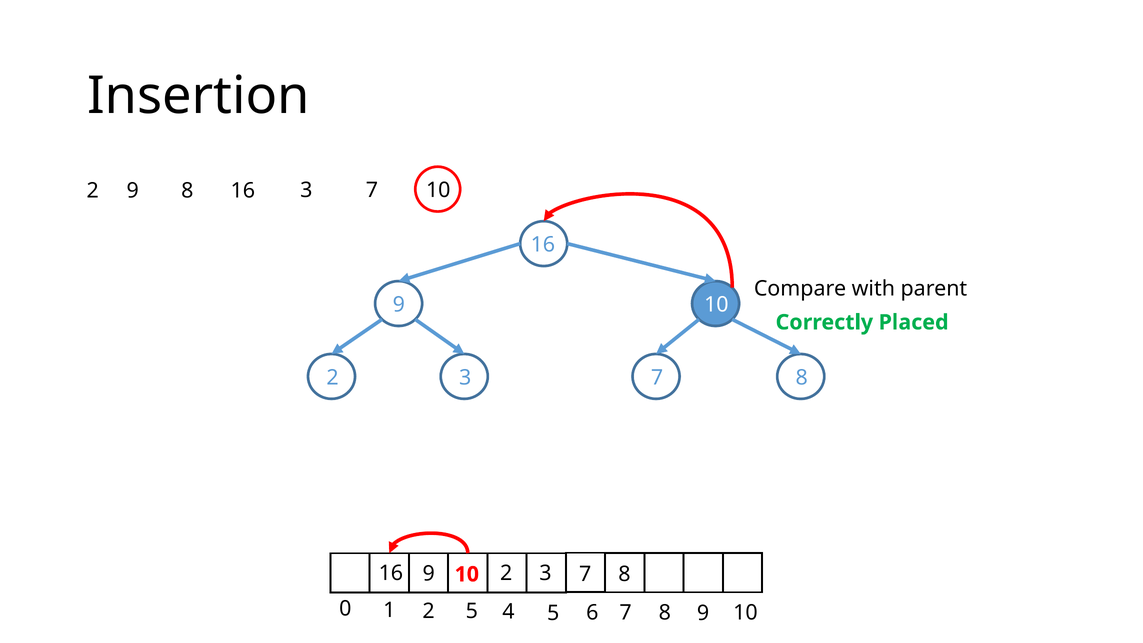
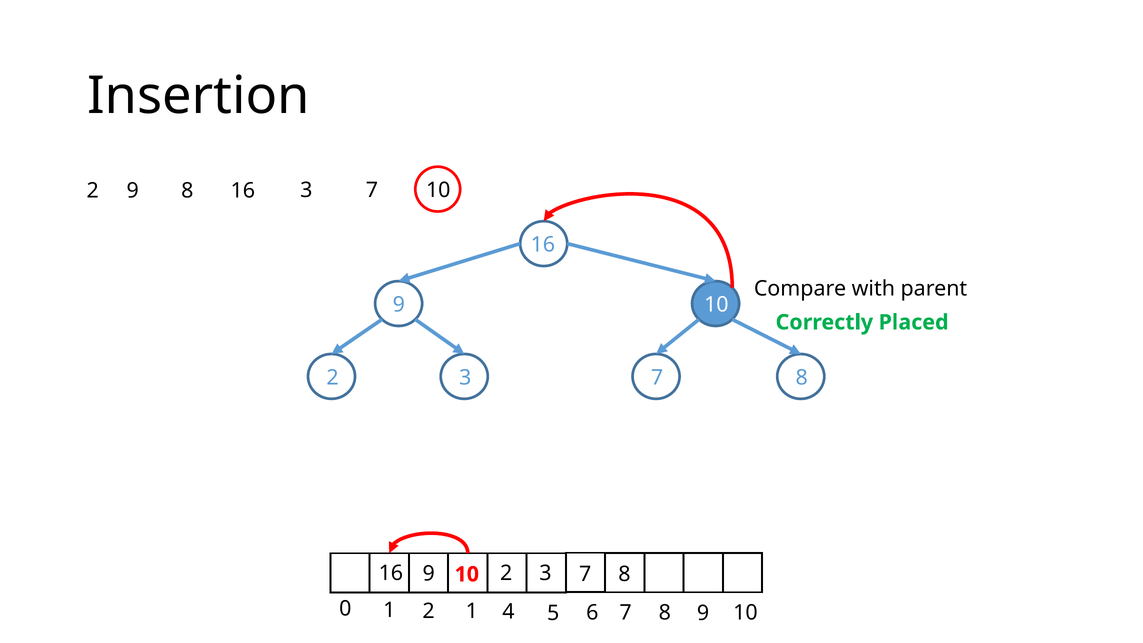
2 5: 5 -> 1
